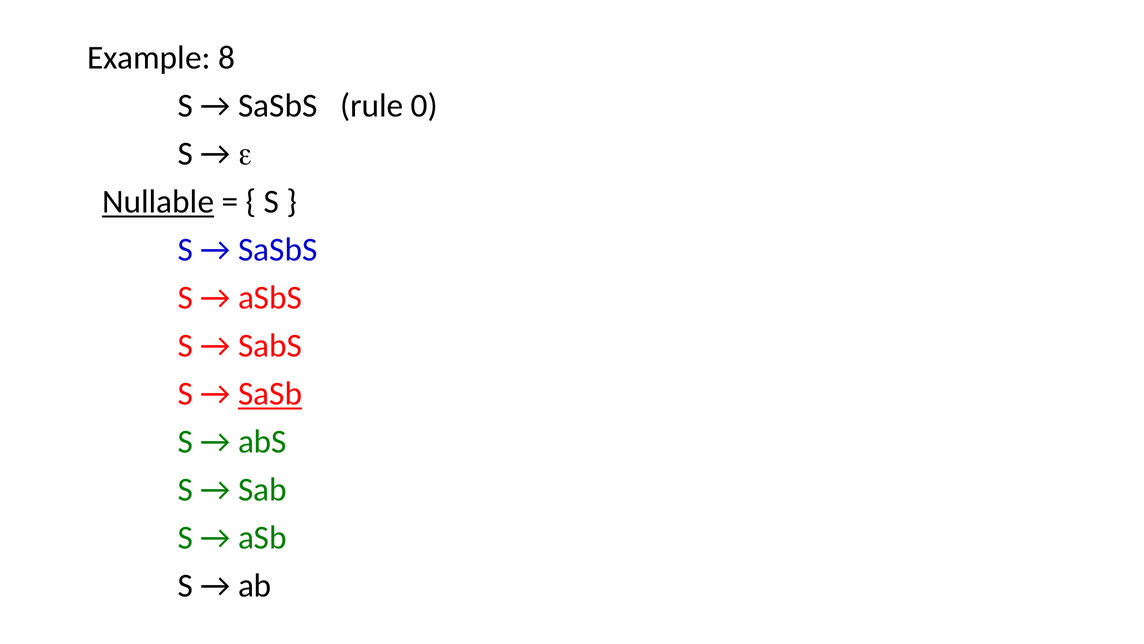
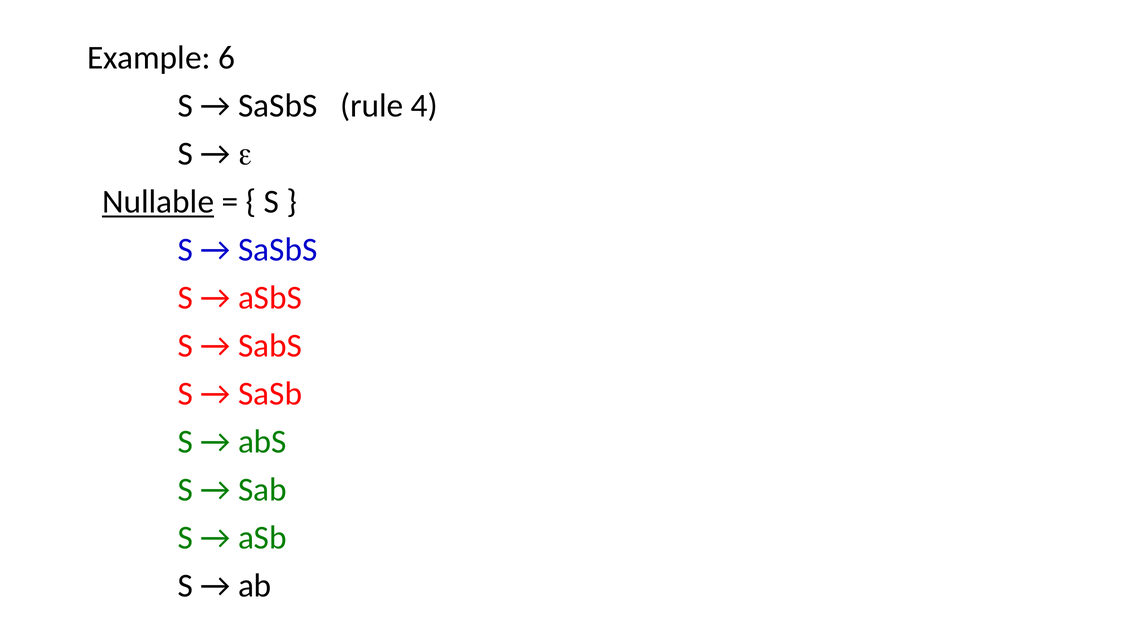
8: 8 -> 6
0: 0 -> 4
SaSb underline: present -> none
